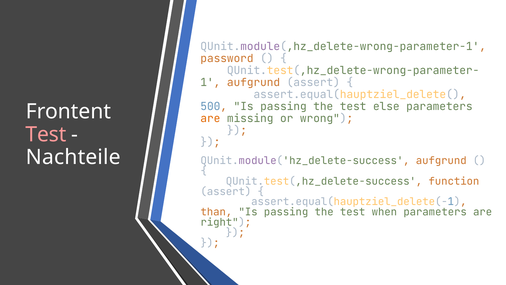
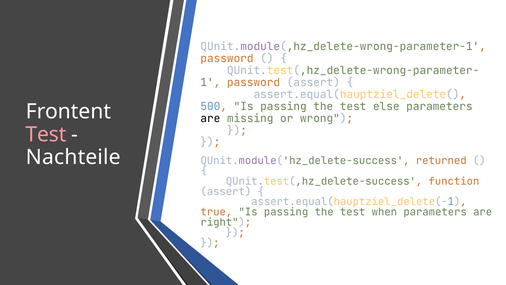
aufgrund at (254, 82): aufgrund -> password
are at (210, 118) colour: orange -> black
QUnit.module('hz_delete-success aufgrund: aufgrund -> returned
than: than -> true
